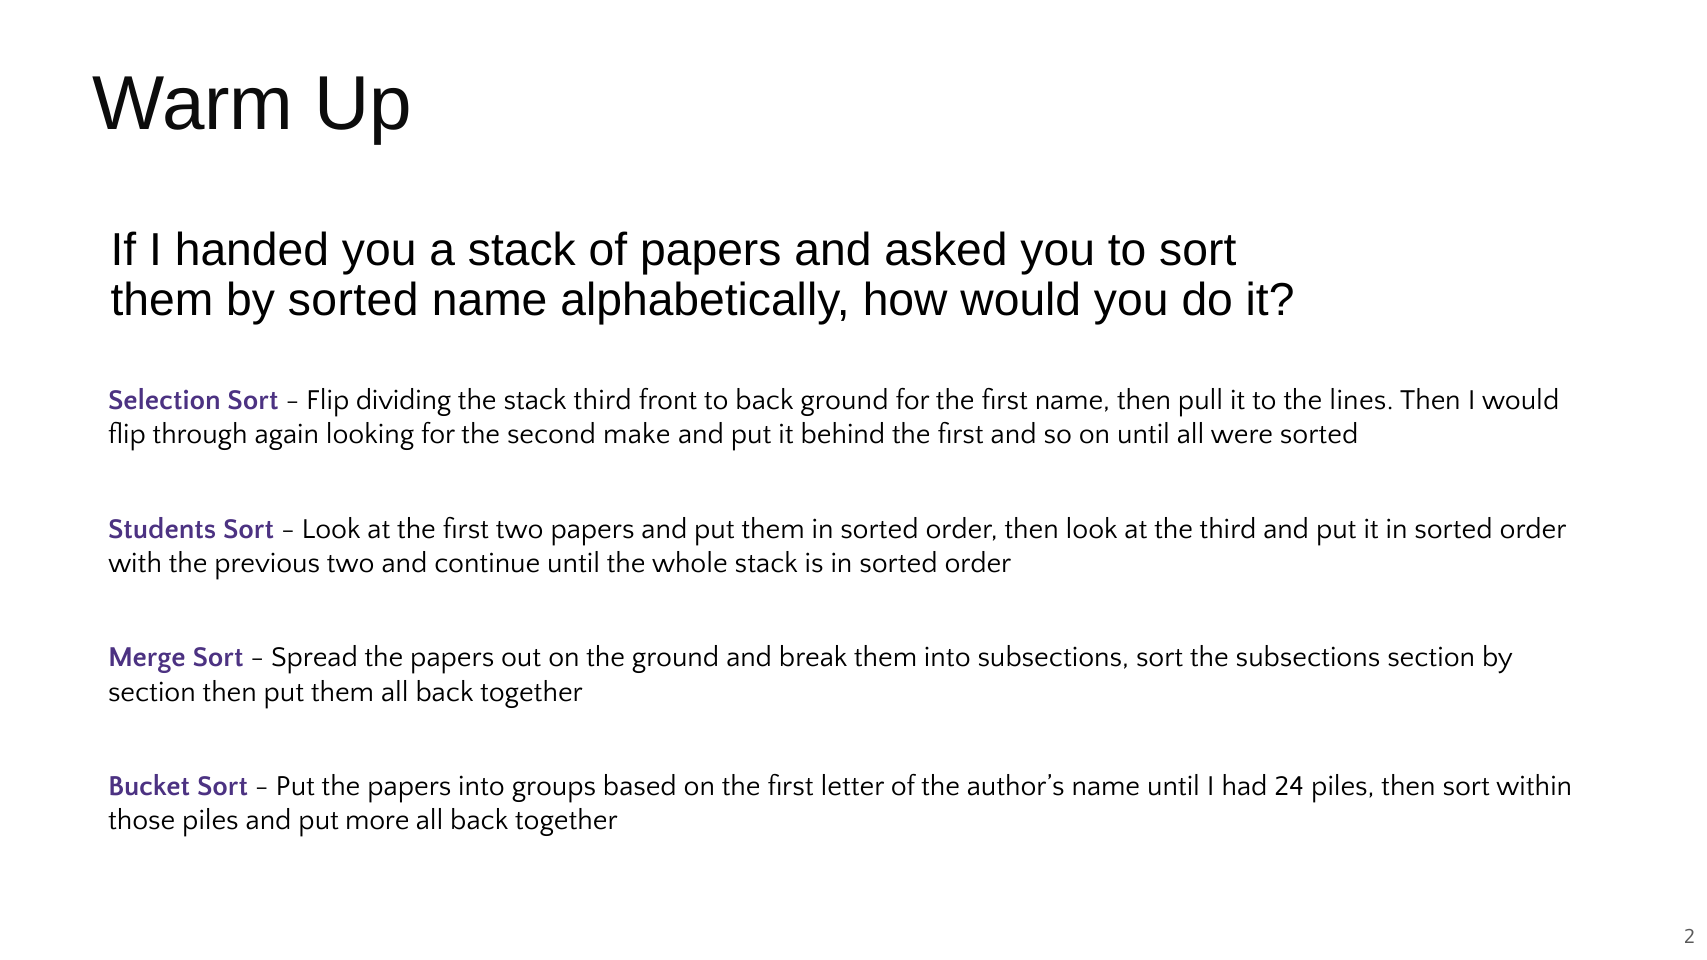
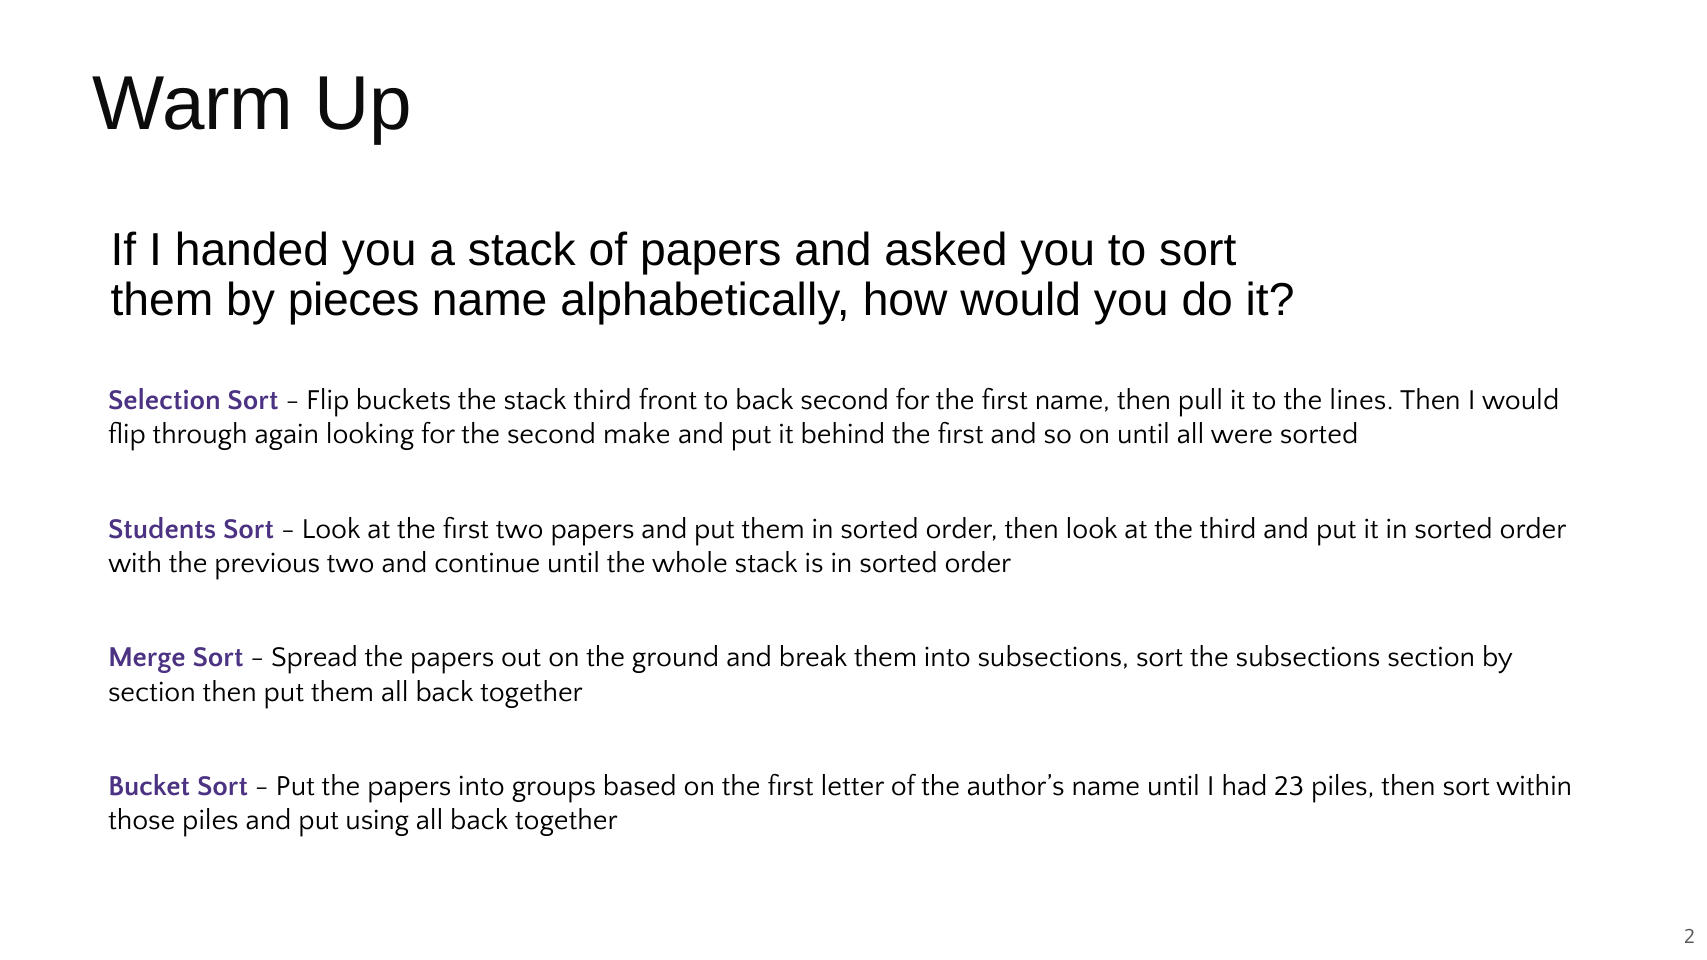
by sorted: sorted -> pieces
dividing: dividing -> buckets
back ground: ground -> second
24: 24 -> 23
more: more -> using
